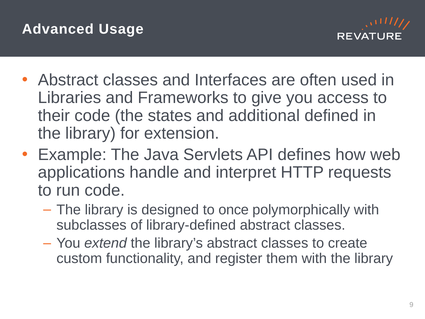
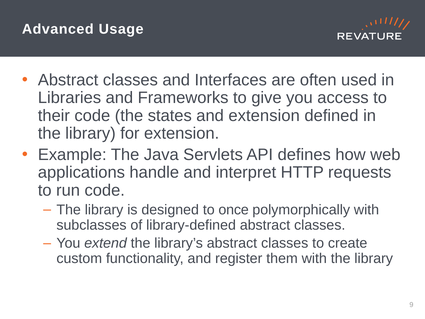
and additional: additional -> extension
